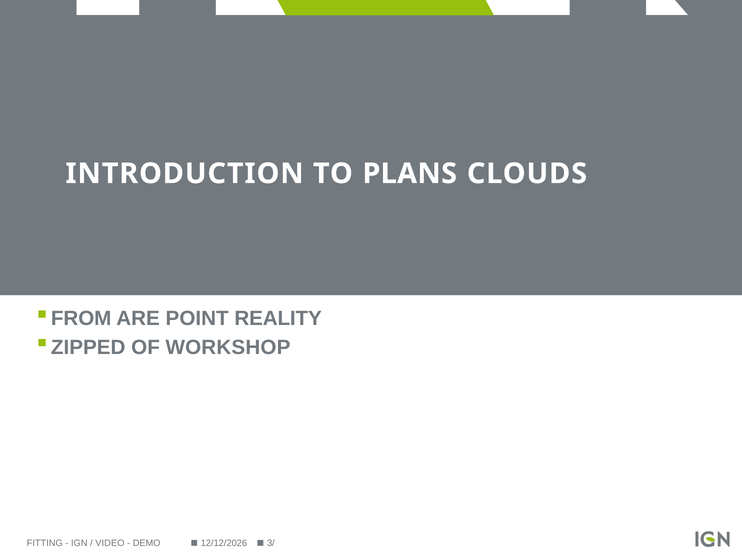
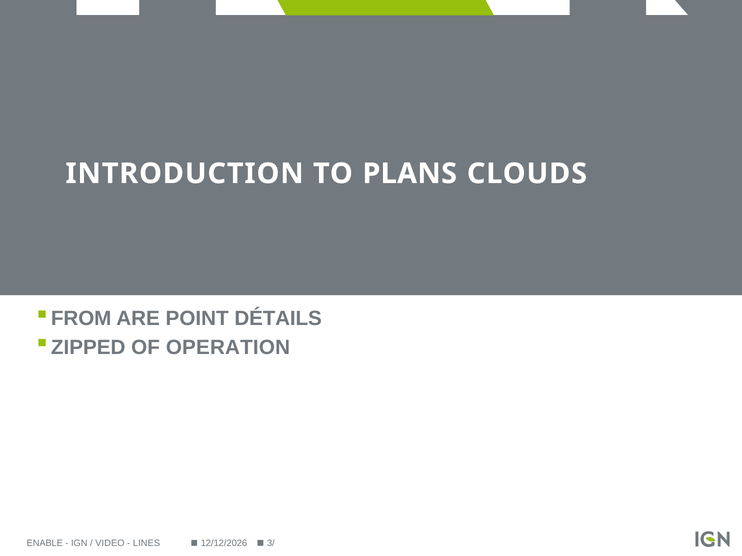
REALITY: REALITY -> DÉTAILS
WORKSHOP: WORKSHOP -> OPERATION
FITTING: FITTING -> ENABLE
DEMO: DEMO -> LINES
